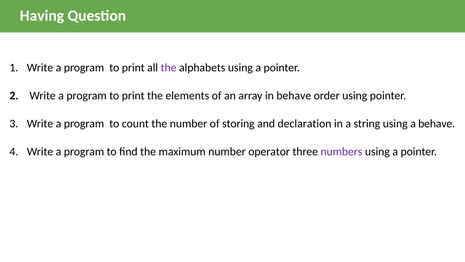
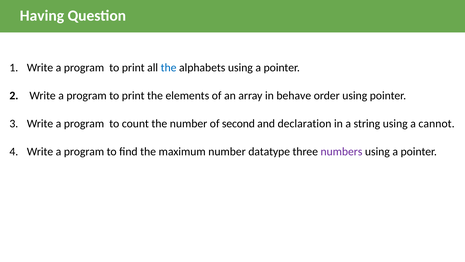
the at (169, 68) colour: purple -> blue
storing: storing -> second
a behave: behave -> cannot
operator: operator -> datatype
